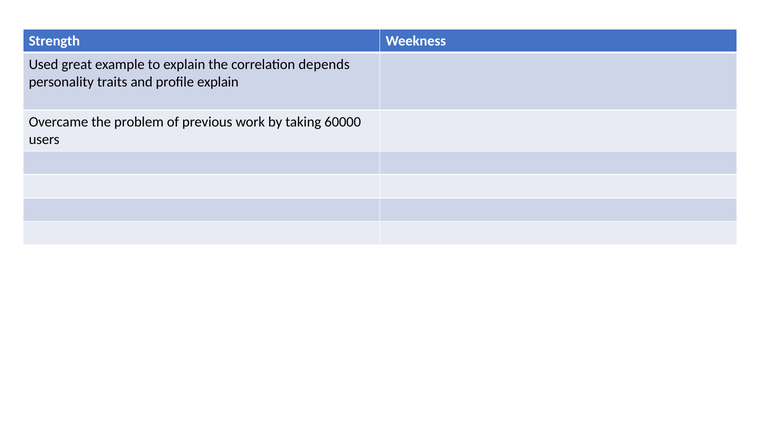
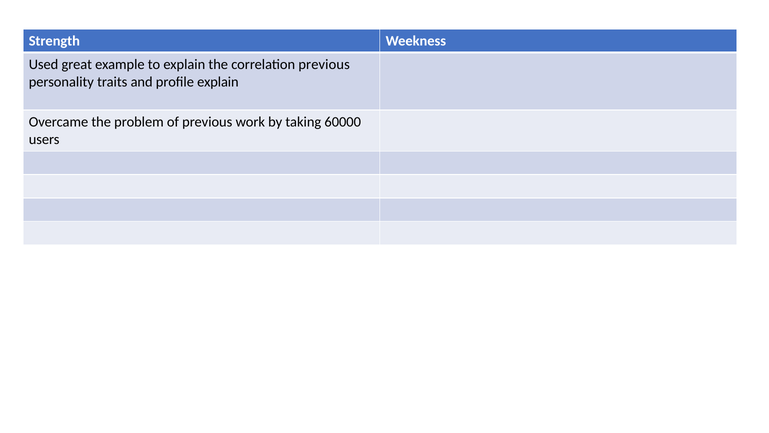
correlation depends: depends -> previous
